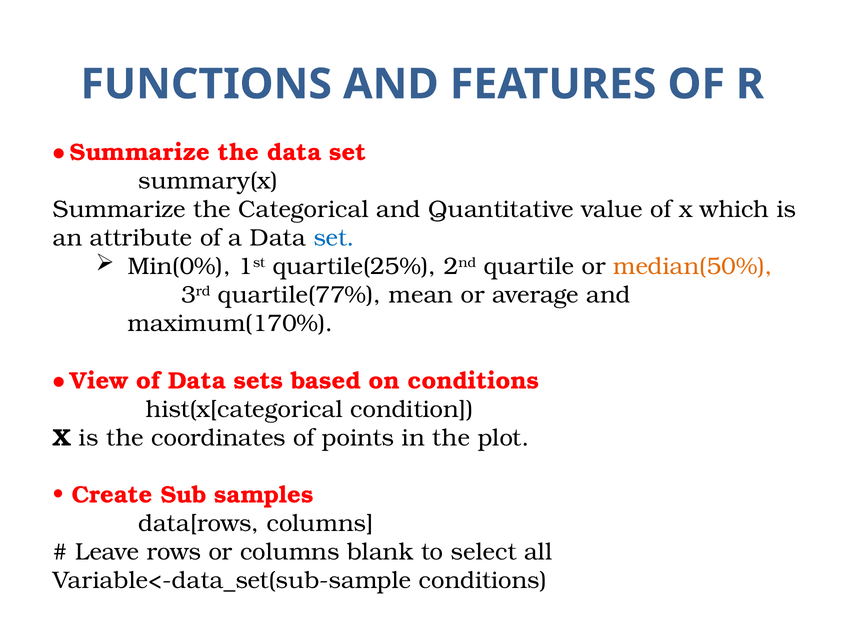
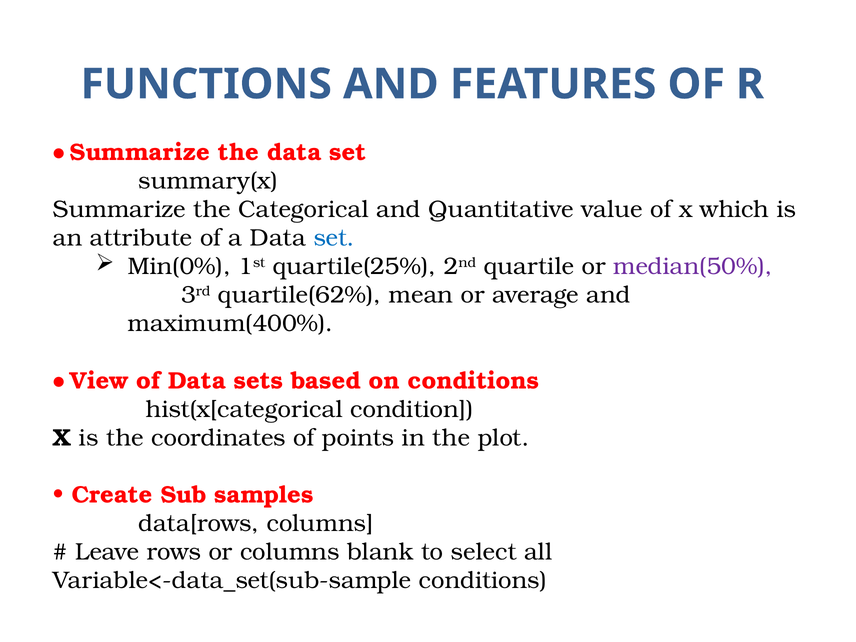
median(50% colour: orange -> purple
quartile(77%: quartile(77% -> quartile(62%
maximum(170%: maximum(170% -> maximum(400%
